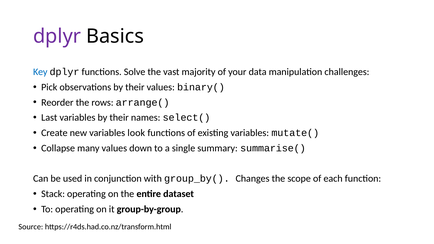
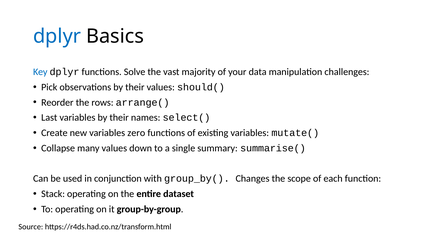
dplyr at (57, 36) colour: purple -> blue
binary(: binary( -> should(
look: look -> zero
